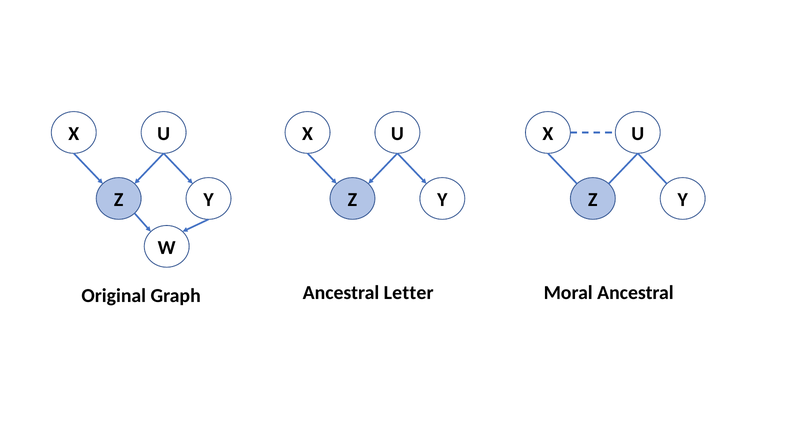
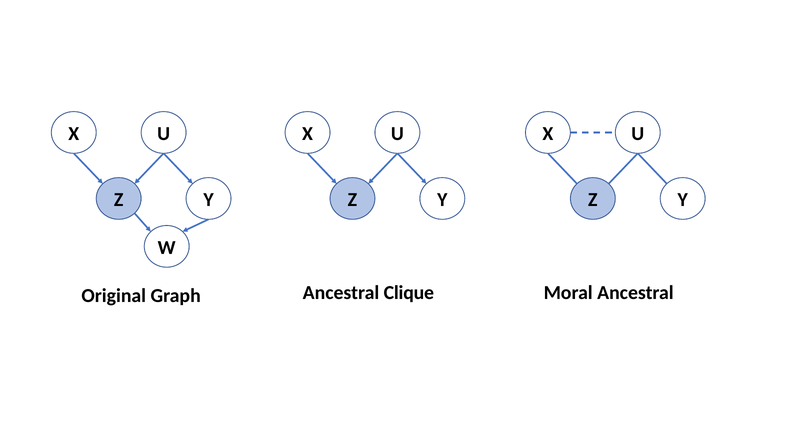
Letter: Letter -> Clique
